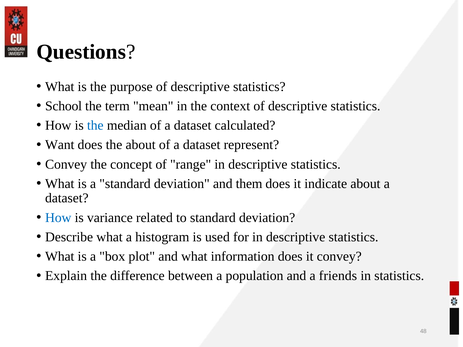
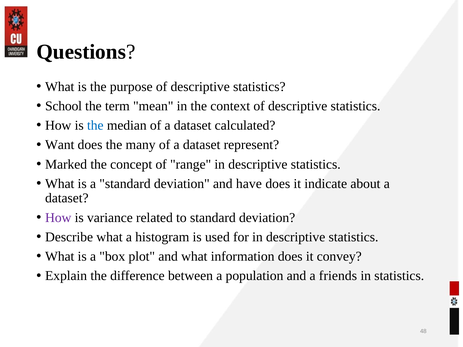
the about: about -> many
Convey at (66, 164): Convey -> Marked
them: them -> have
How at (58, 218) colour: blue -> purple
